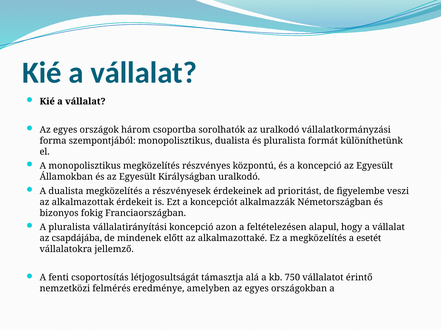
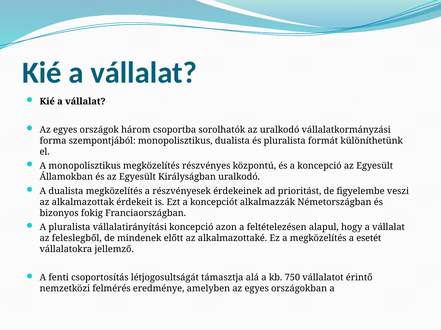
csapdájába: csapdájába -> feleslegből
